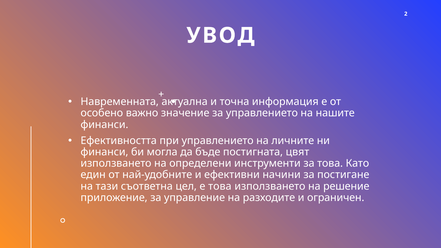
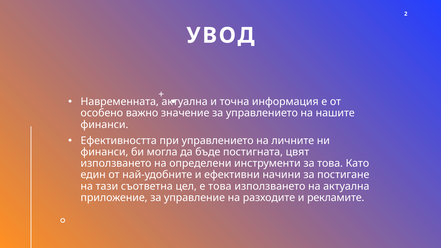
на решение: решение -> актуална
ограничен: ограничен -> рекламите
